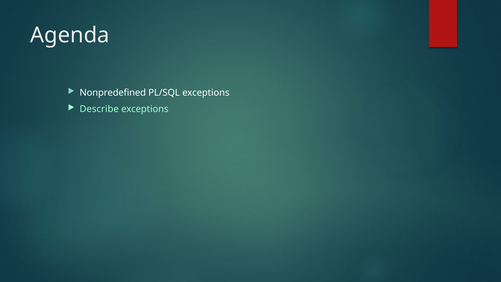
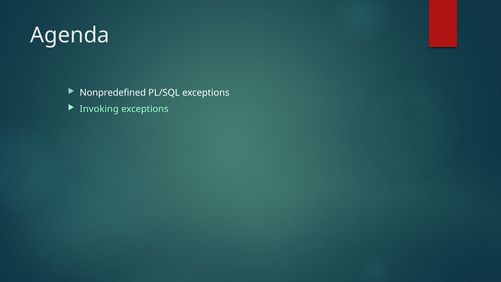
Describe: Describe -> Invoking
